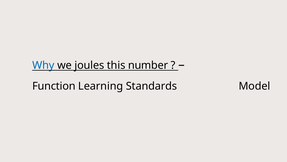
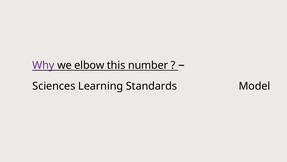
Why colour: blue -> purple
joules: joules -> elbow
Function: Function -> Sciences
